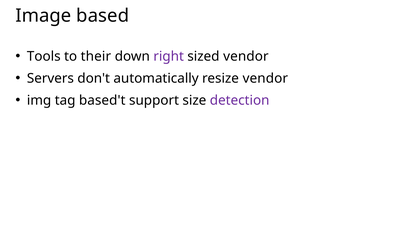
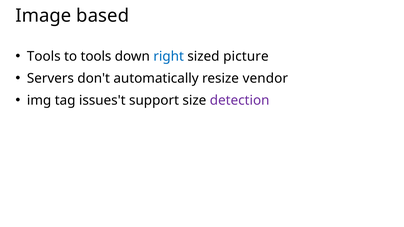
to their: their -> tools
right colour: purple -> blue
sized vendor: vendor -> picture
based't: based't -> issues't
